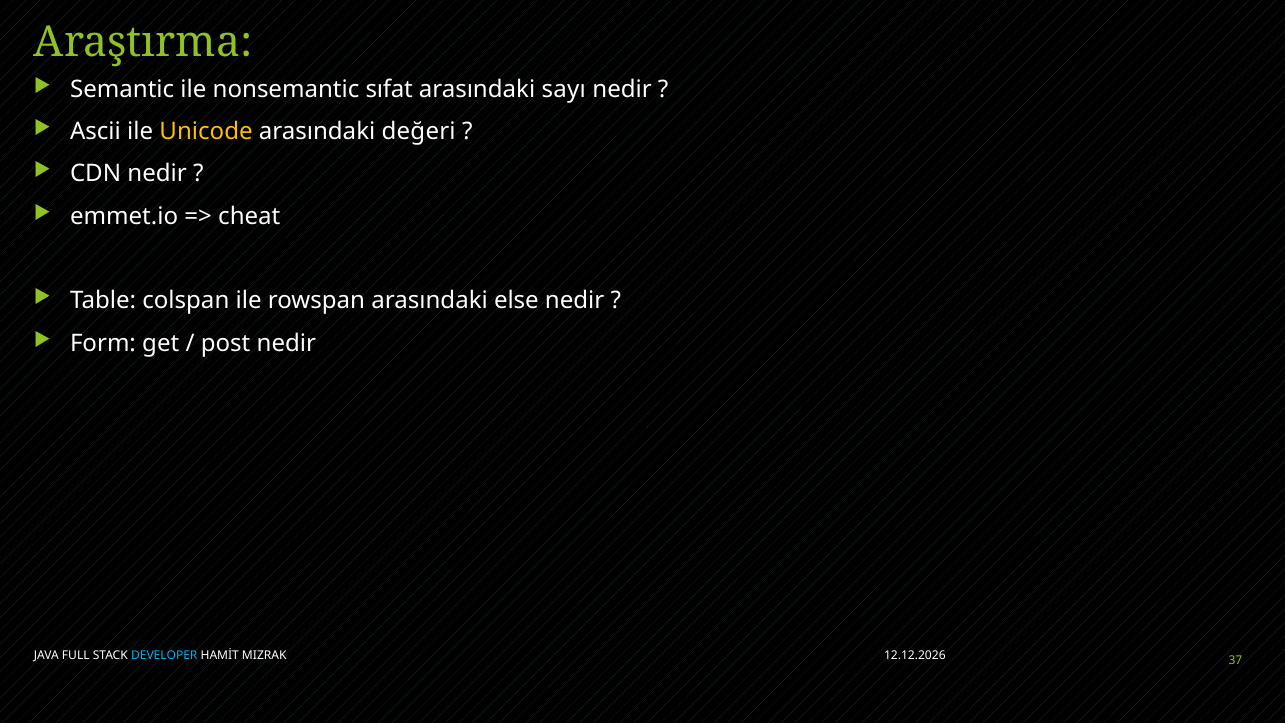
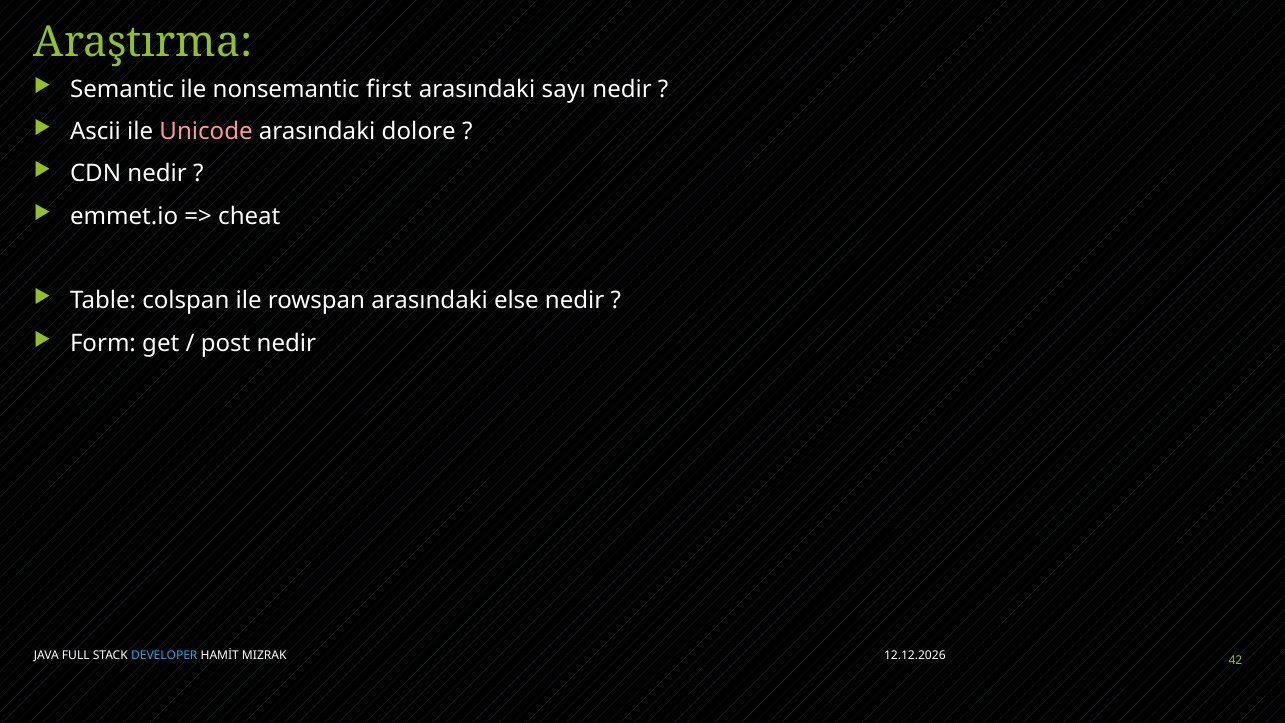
sıfat: sıfat -> first
Unicode colour: yellow -> pink
değeri: değeri -> dolore
37: 37 -> 42
